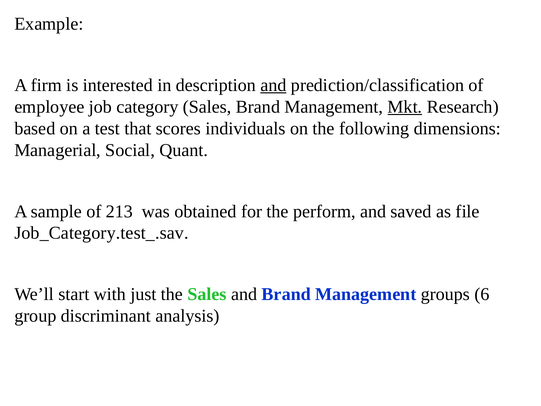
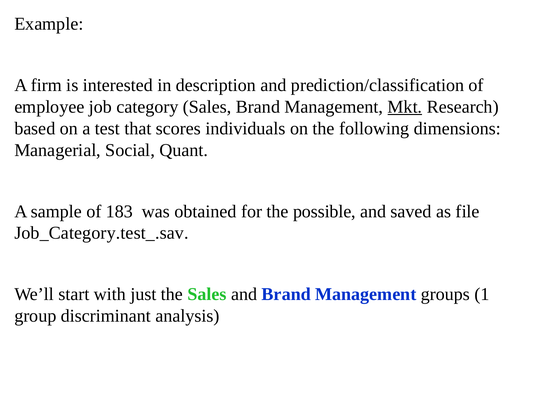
and at (273, 85) underline: present -> none
213: 213 -> 183
perform: perform -> possible
6: 6 -> 1
